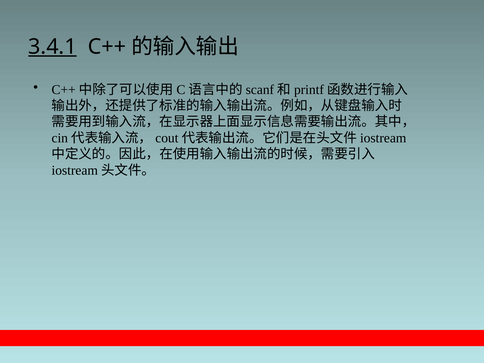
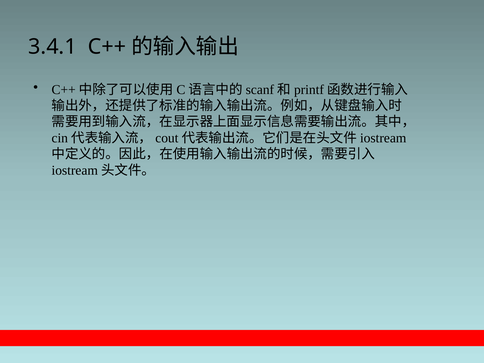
3.4.1 underline: present -> none
